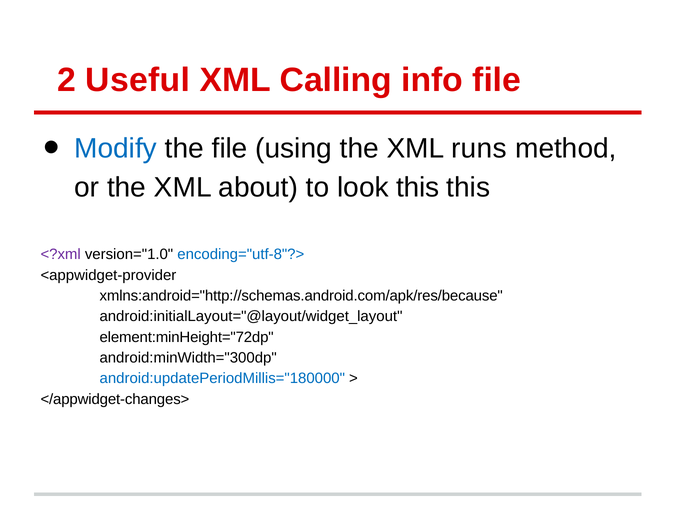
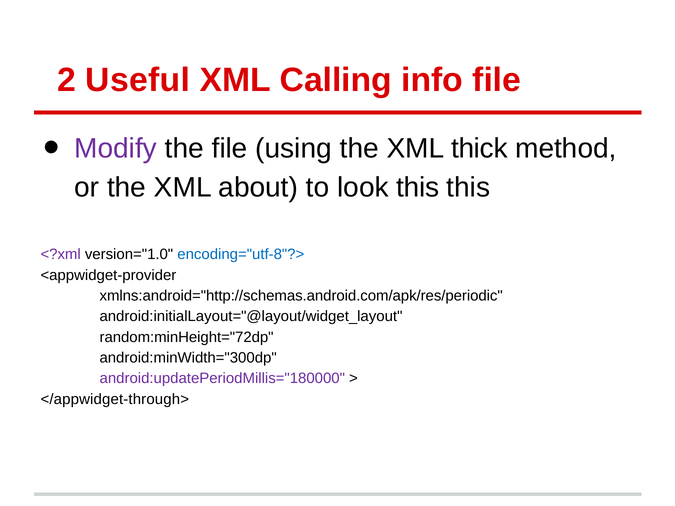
Modify colour: blue -> purple
runs: runs -> thick
xmlns:android="http://schemas.android.com/apk/res/because: xmlns:android="http://schemas.android.com/apk/res/because -> xmlns:android="http://schemas.android.com/apk/res/periodic
element:minHeight="72dp: element:minHeight="72dp -> random:minHeight="72dp
android:updatePeriodMillis="180000 colour: blue -> purple
</appwidget-changes>: </appwidget-changes> -> </appwidget-through>
